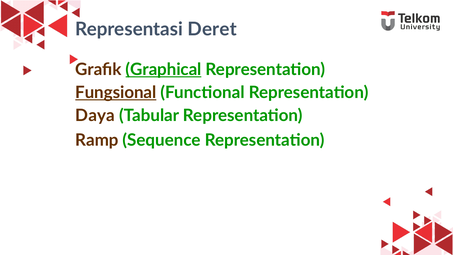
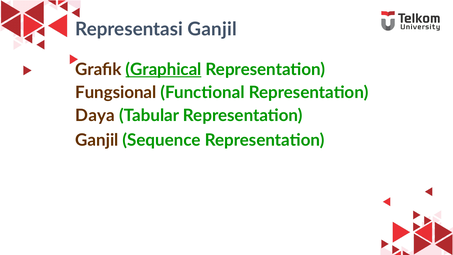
Representasi Deret: Deret -> Ganjil
Fungsional underline: present -> none
Ramp at (97, 140): Ramp -> Ganjil
